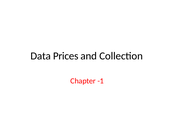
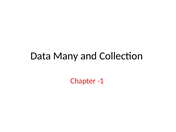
Prices: Prices -> Many
